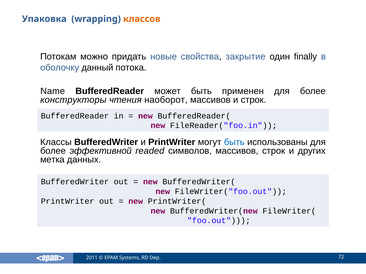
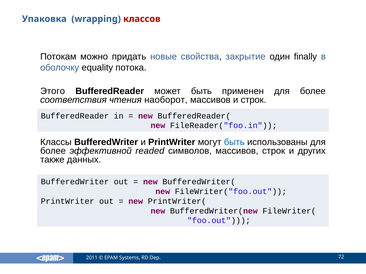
классов colour: orange -> red
данный: данный -> equality
Name: Name -> Этого
конструкторы: конструкторы -> соответствия
метка: метка -> также
